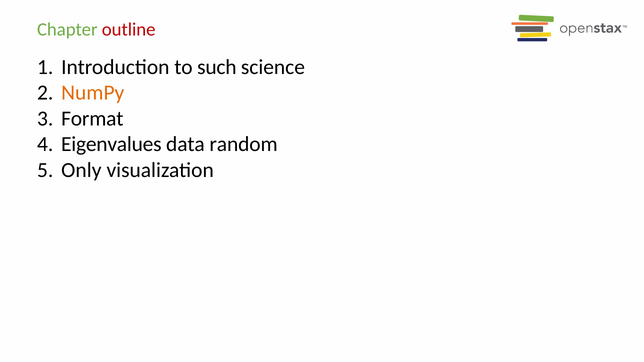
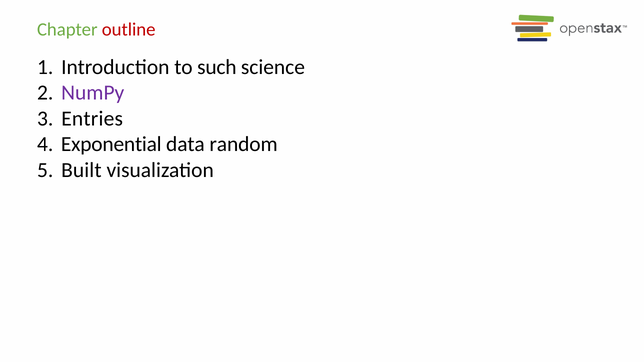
NumPy colour: orange -> purple
Format: Format -> Entries
Eigenvalues: Eigenvalues -> Exponential
Only: Only -> Built
